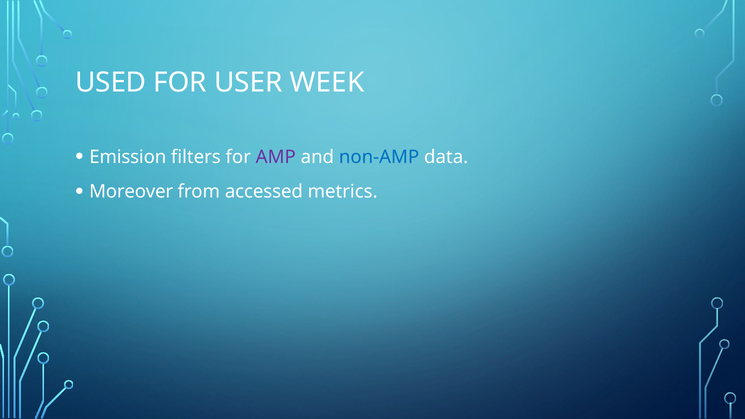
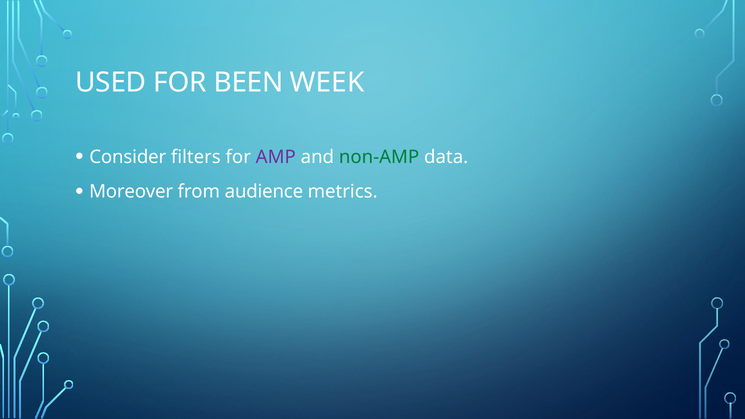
USER: USER -> BEEN
Emission: Emission -> Consider
non-AMP colour: blue -> green
accessed: accessed -> audience
